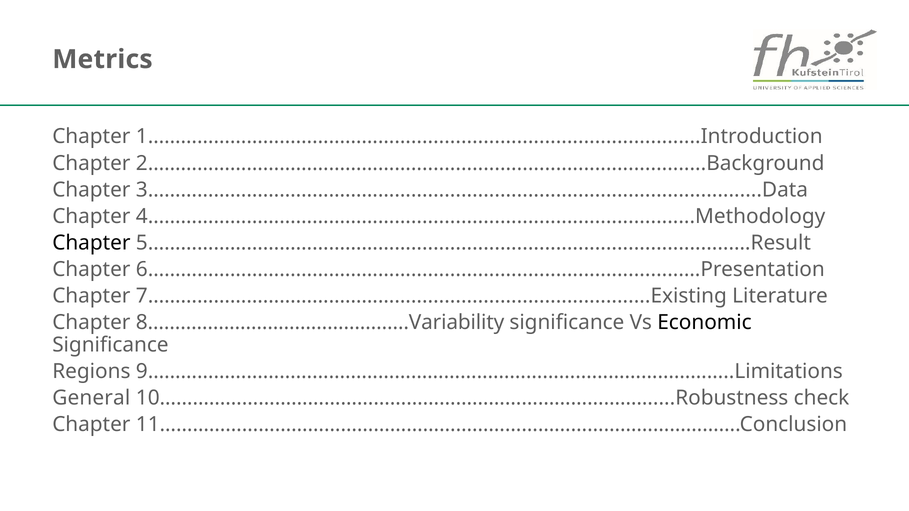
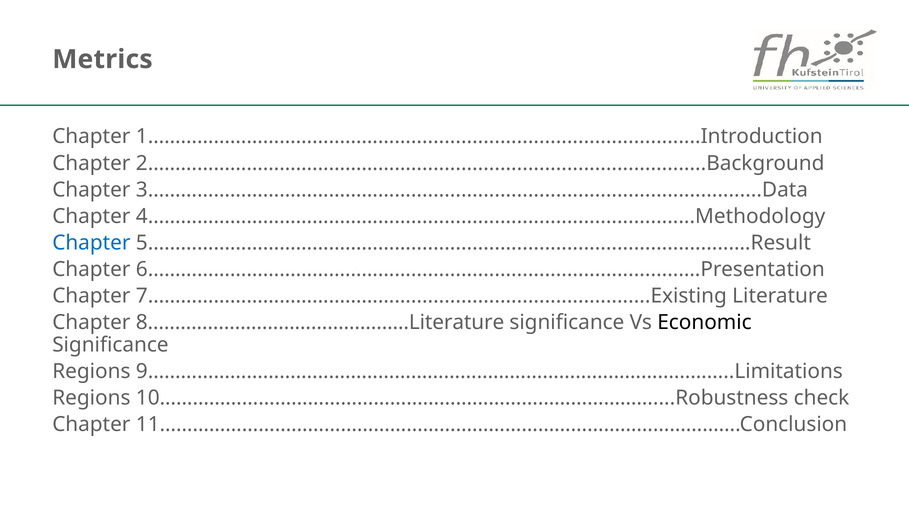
Chapter at (91, 243) colour: black -> blue
8…………………………………………Variability: 8…………………………………………Variability -> 8…………………………………………Literature
General at (91, 398): General -> Regions
